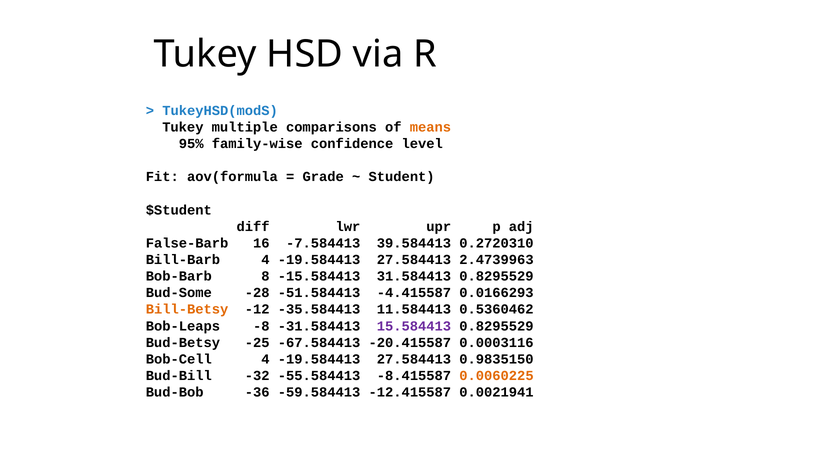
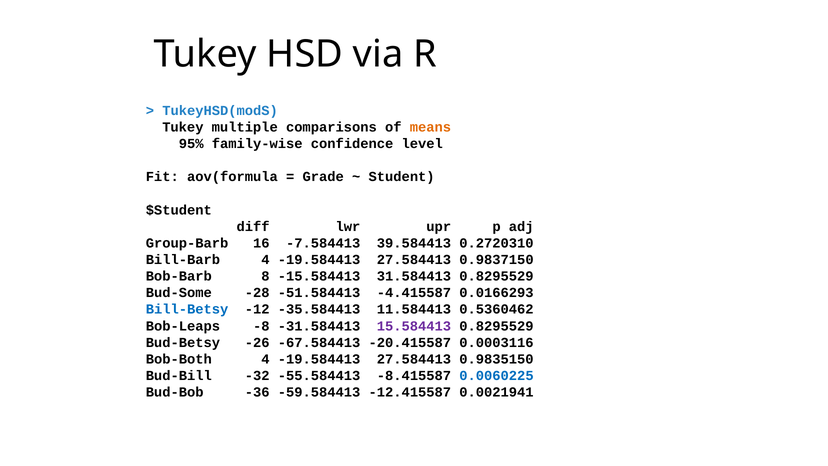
False-Barb: False-Barb -> Group-Barb
2.4739963: 2.4739963 -> 0.9837150
Bill-Betsy colour: orange -> blue
-25: -25 -> -26
Bob-Cell: Bob-Cell -> Bob-Both
0.0060225 colour: orange -> blue
